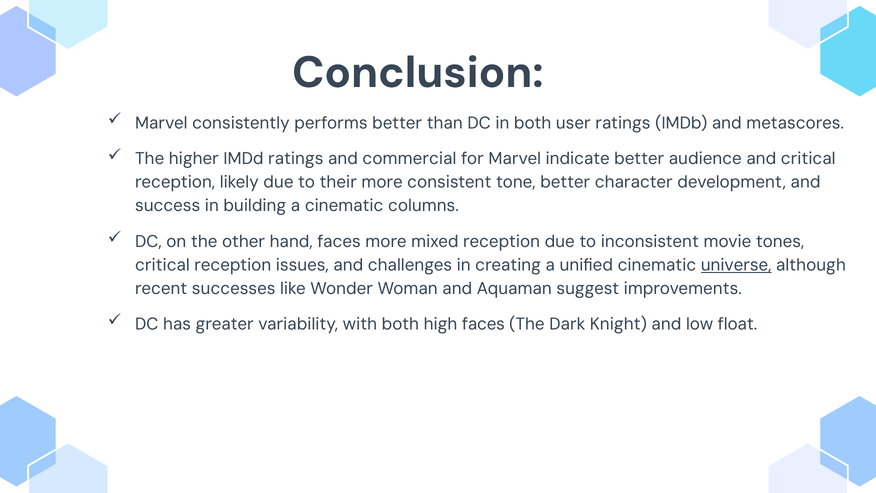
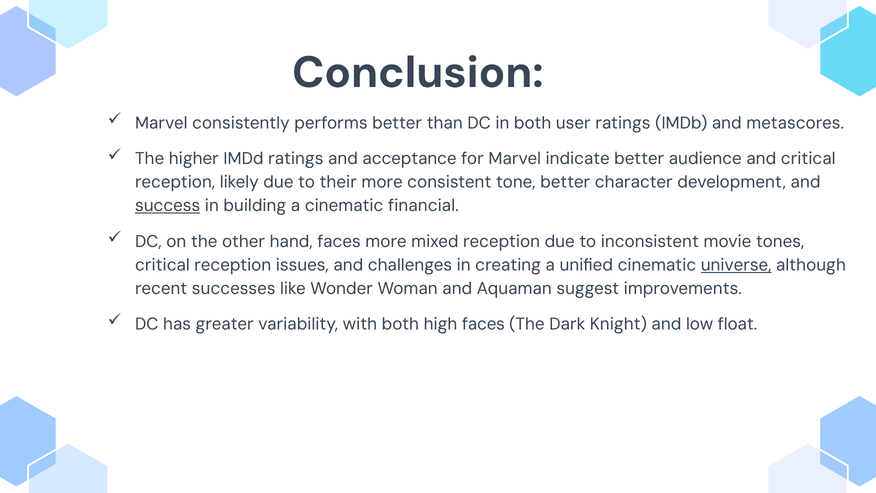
commercial: commercial -> acceptance
success underline: none -> present
columns: columns -> financial
